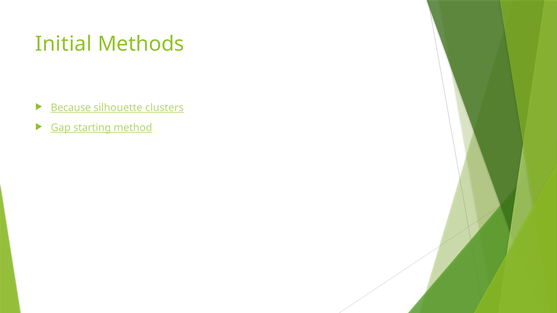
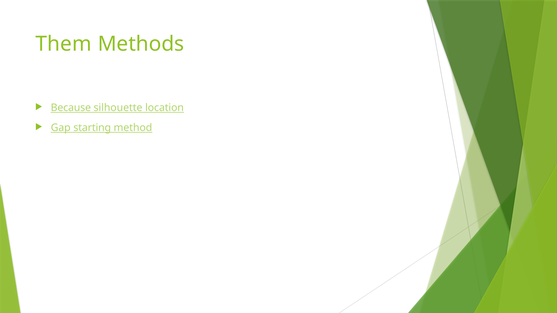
Initial: Initial -> Them
clusters: clusters -> location
